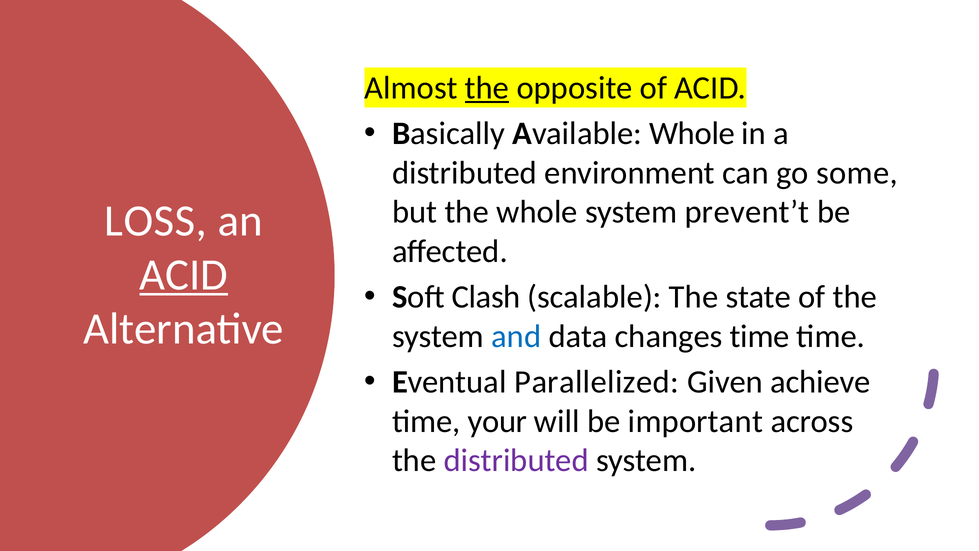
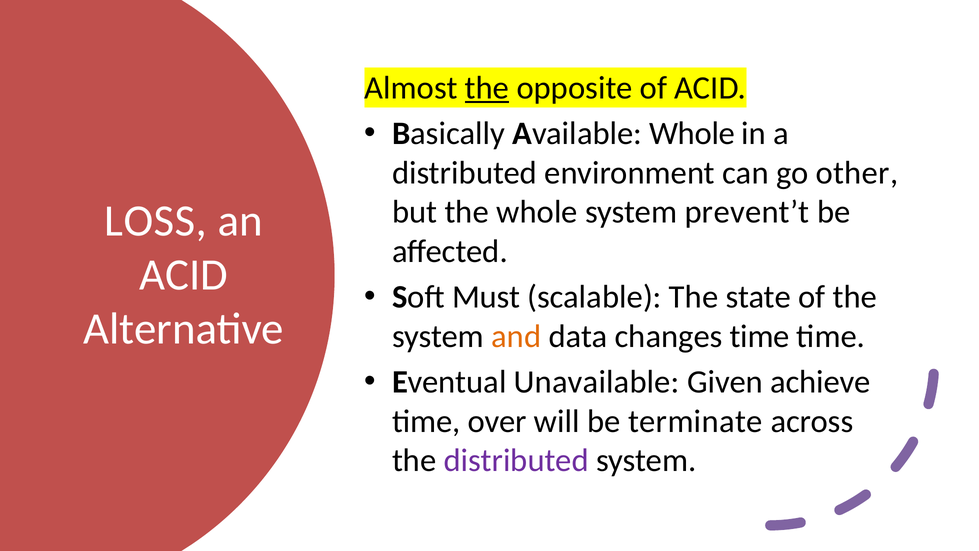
some: some -> other
ACID at (184, 275) underline: present -> none
Clash: Clash -> Must
and colour: blue -> orange
Parallelized: Parallelized -> Unavailable
your: your -> over
important: important -> terminate
